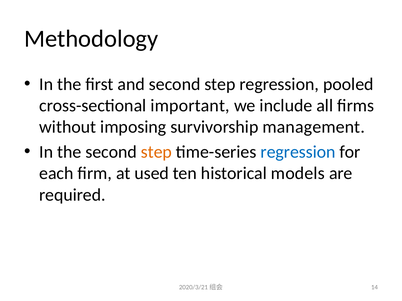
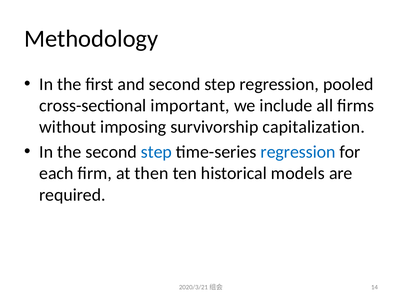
management: management -> capitalization
step at (156, 152) colour: orange -> blue
used: used -> then
